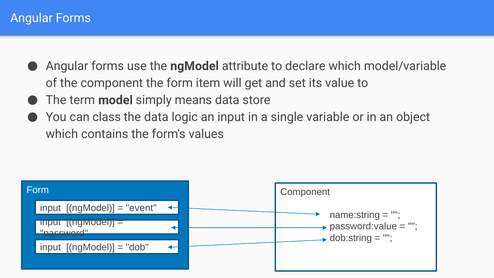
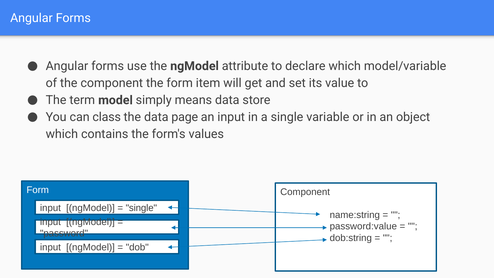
logic: logic -> page
event at (141, 208): event -> single
